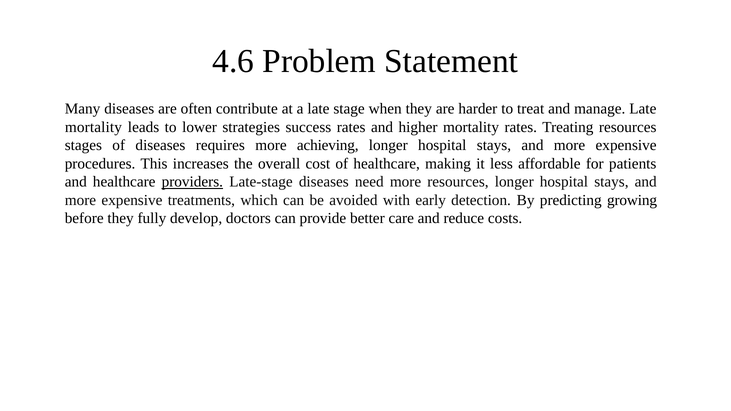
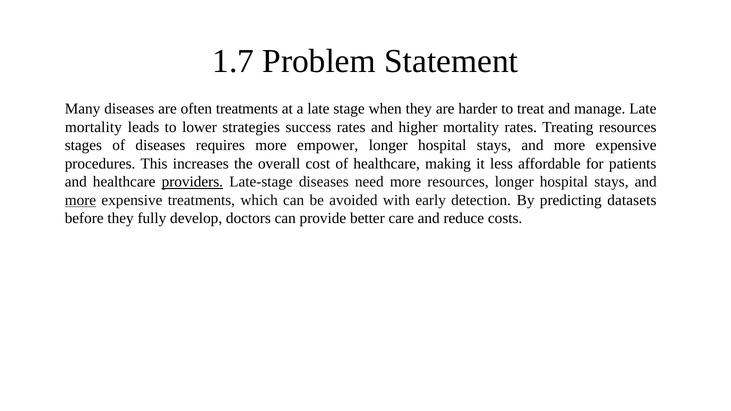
4.6: 4.6 -> 1.7
often contribute: contribute -> treatments
achieving: achieving -> empower
more at (80, 200) underline: none -> present
growing: growing -> datasets
